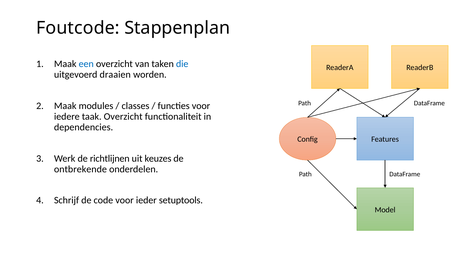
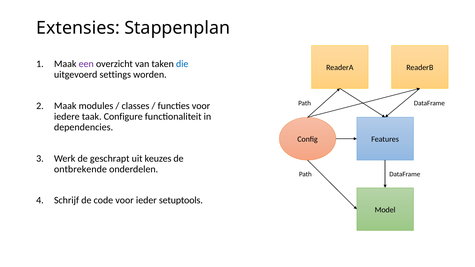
Foutcode: Foutcode -> Extensies
een colour: blue -> purple
draaien: draaien -> settings
taak Overzicht: Overzicht -> Configure
richtlijnen: richtlijnen -> geschrapt
